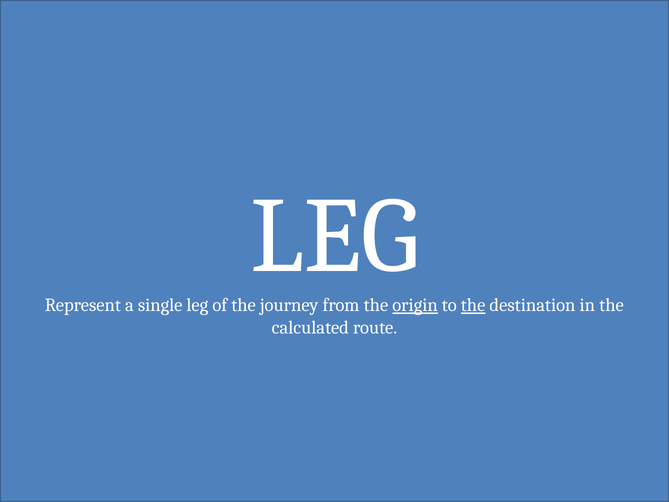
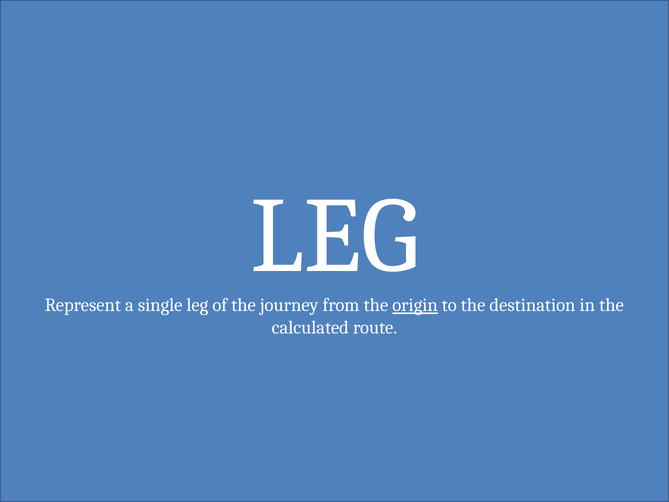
the at (473, 305) underline: present -> none
